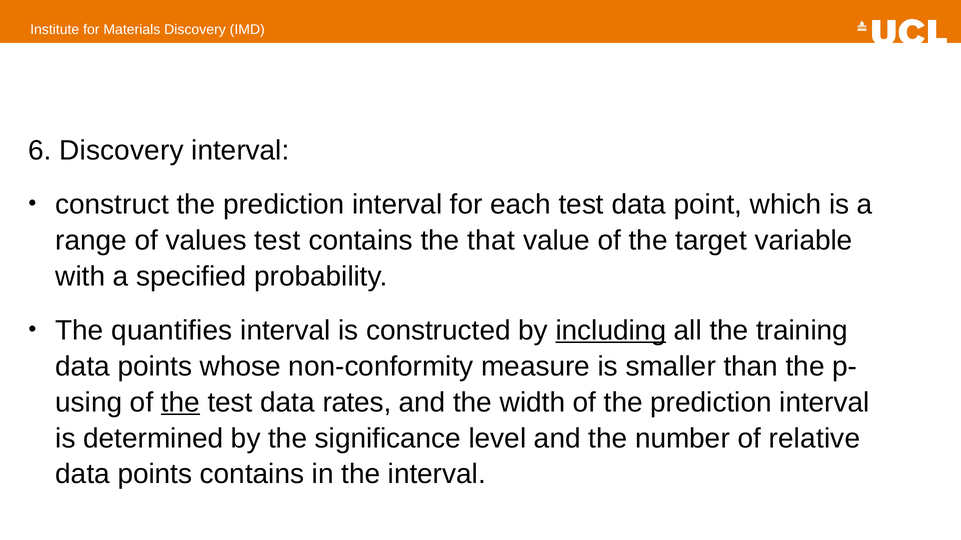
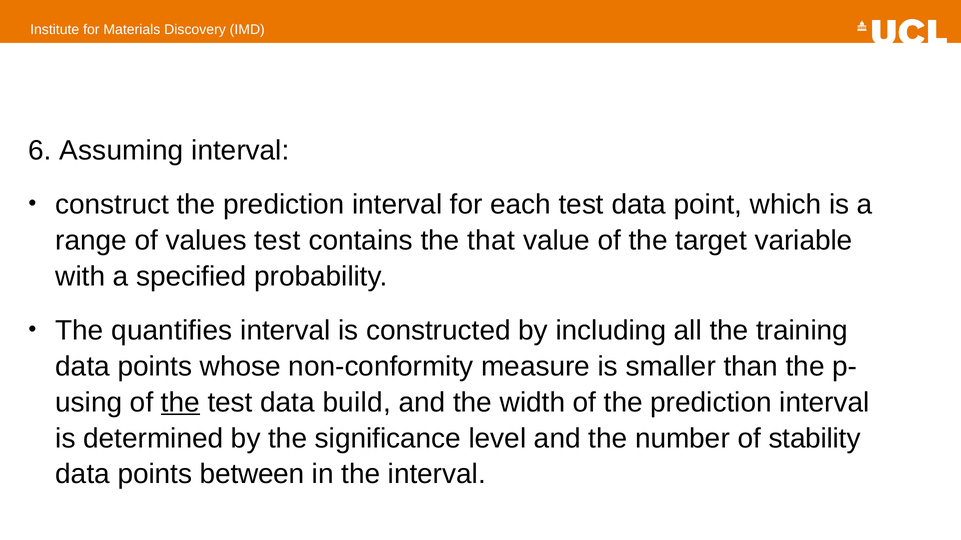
6 Discovery: Discovery -> Assuming
including underline: present -> none
rates: rates -> build
relative: relative -> stability
points contains: contains -> between
